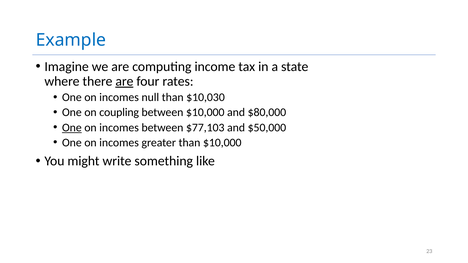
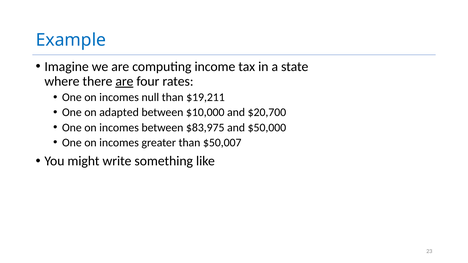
$10,030: $10,030 -> $19,211
coupling: coupling -> adapted
$80,000: $80,000 -> $20,700
One at (72, 128) underline: present -> none
$77,103: $77,103 -> $83,975
than $10,000: $10,000 -> $50,007
